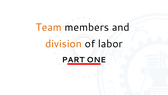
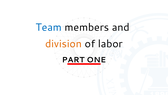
Team colour: orange -> blue
